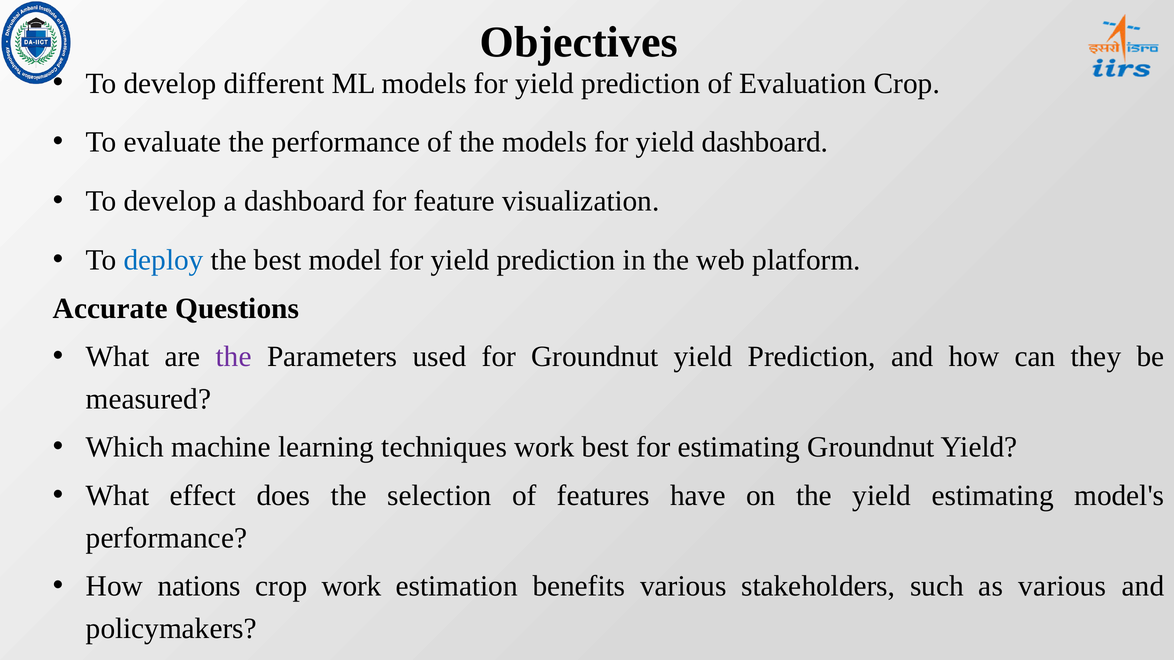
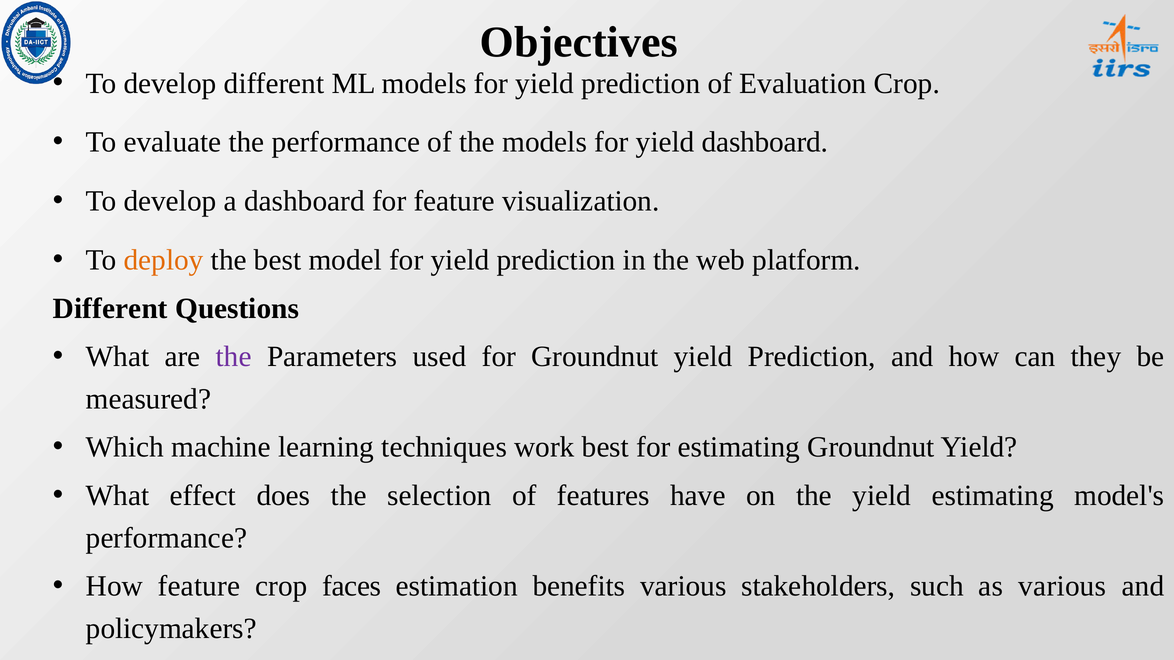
deploy colour: blue -> orange
Accurate at (110, 309): Accurate -> Different
How nations: nations -> feature
crop work: work -> faces
